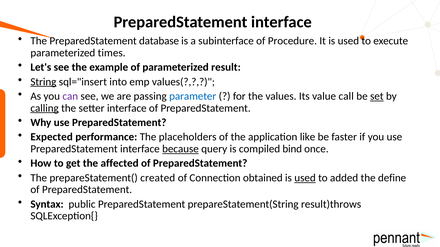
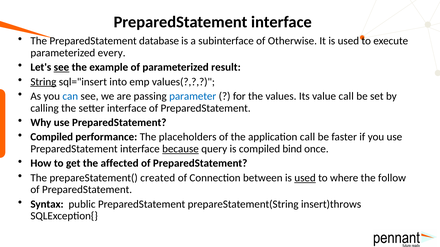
Procedure: Procedure -> Otherwise
times: times -> every
see at (61, 67) underline: none -> present
can colour: purple -> blue
set underline: present -> none
calling underline: present -> none
Expected at (52, 137): Expected -> Compiled
application like: like -> call
obtained: obtained -> between
added: added -> where
define: define -> follow
result)throws: result)throws -> insert)throws
